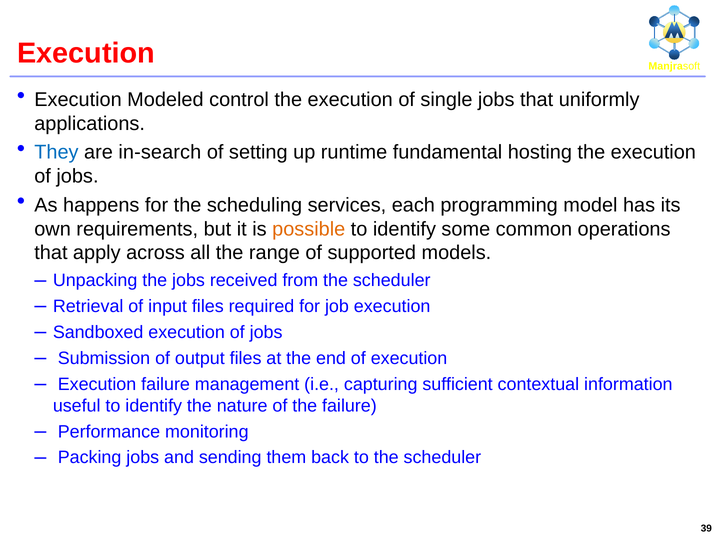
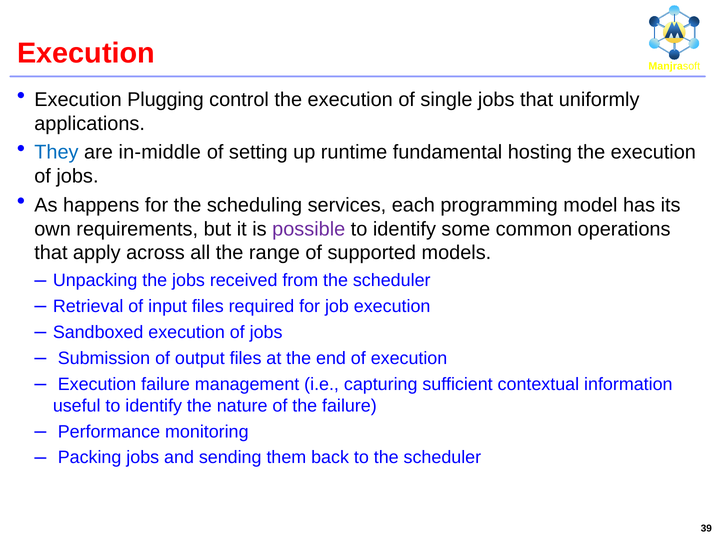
Modeled: Modeled -> Plugging
in-search: in-search -> in-middle
possible colour: orange -> purple
